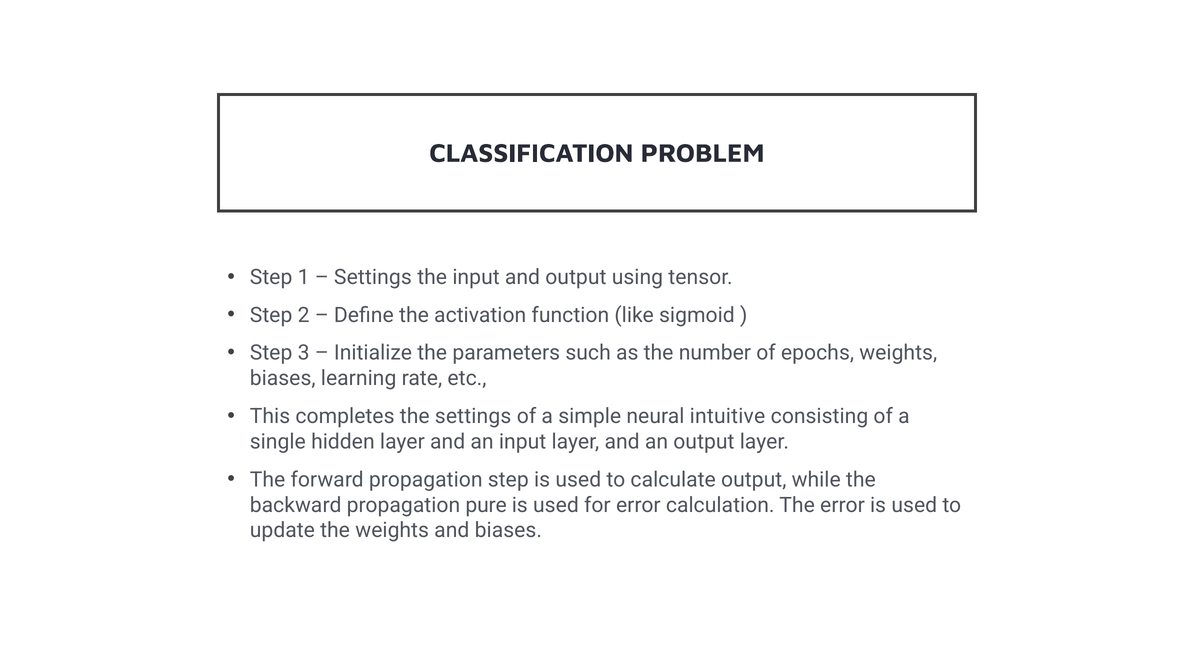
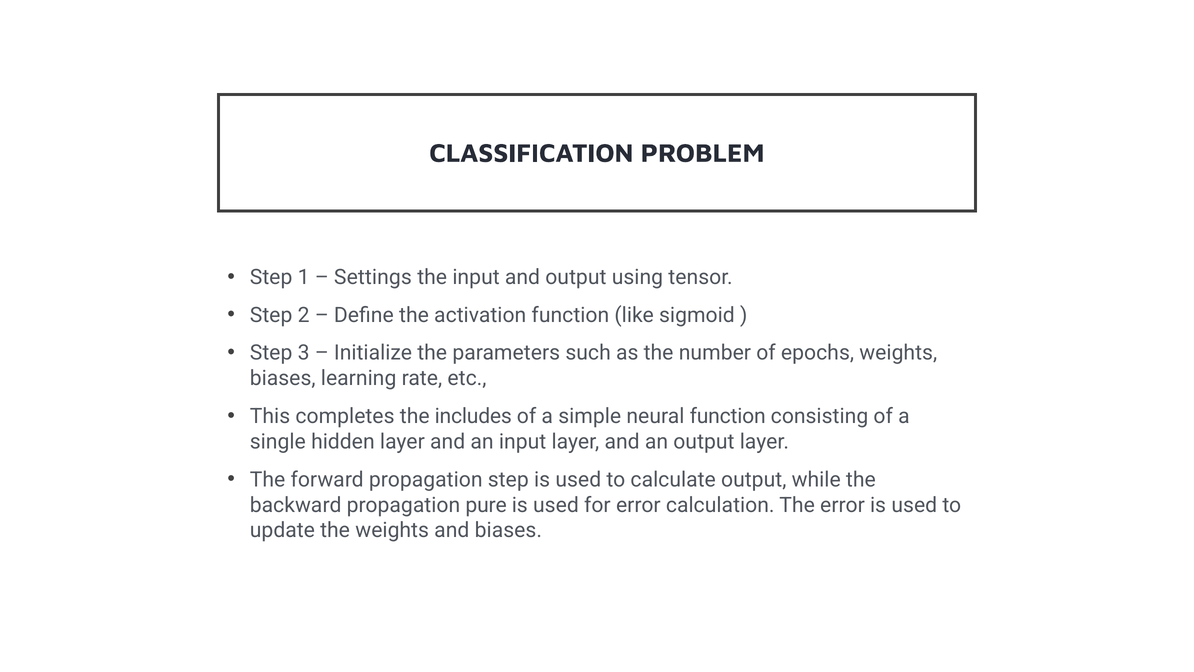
the settings: settings -> includes
neural intuitive: intuitive -> function
